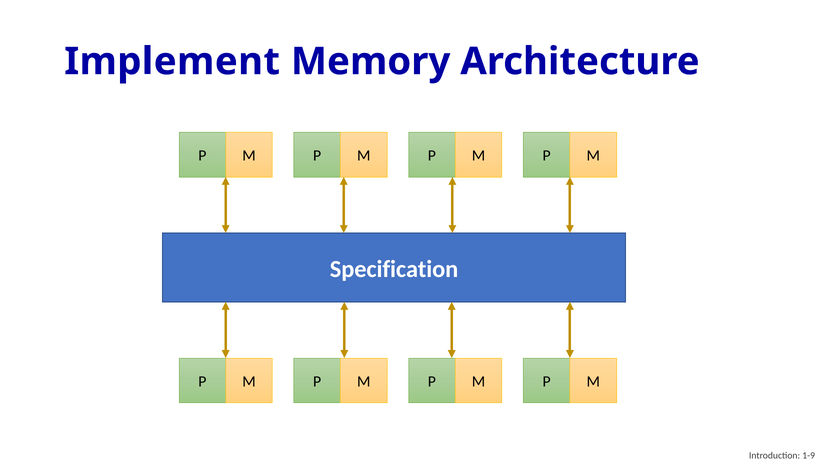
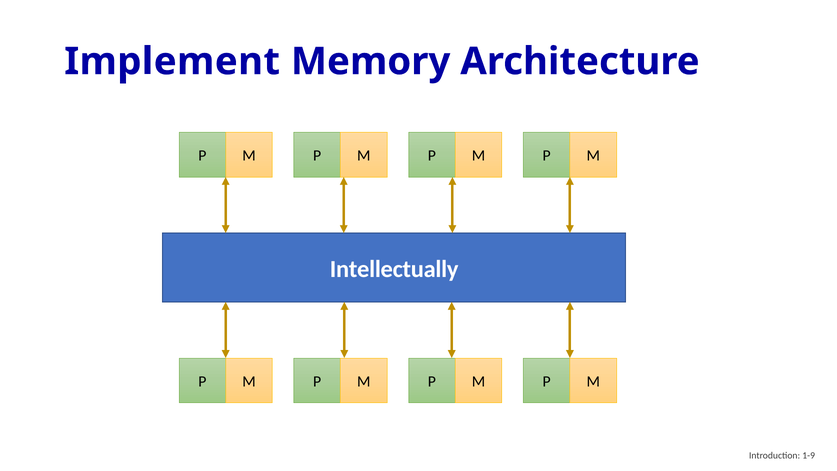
Specification: Specification -> Intellectually
